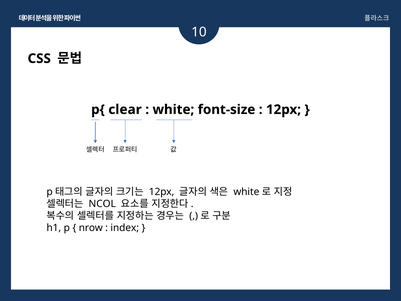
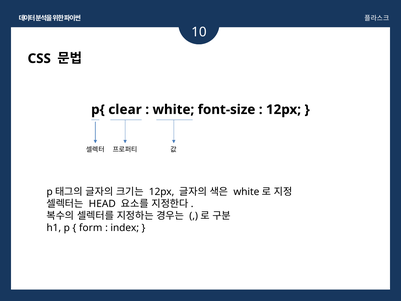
NCOL: NCOL -> HEAD
nrow: nrow -> form
